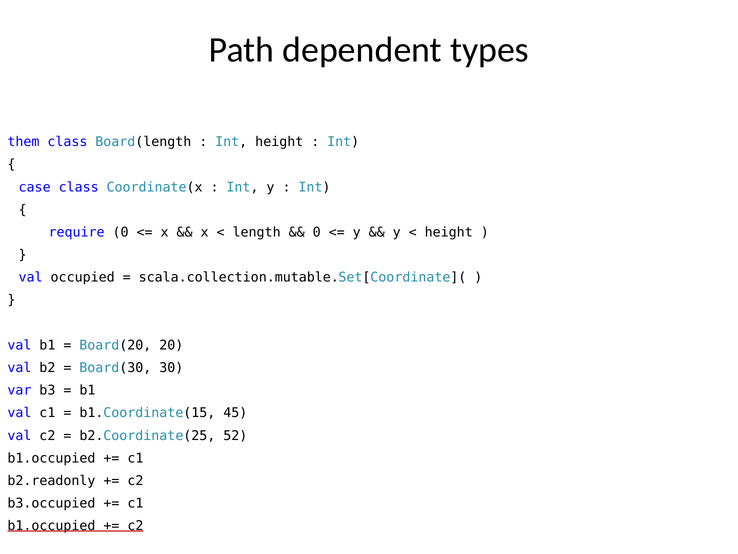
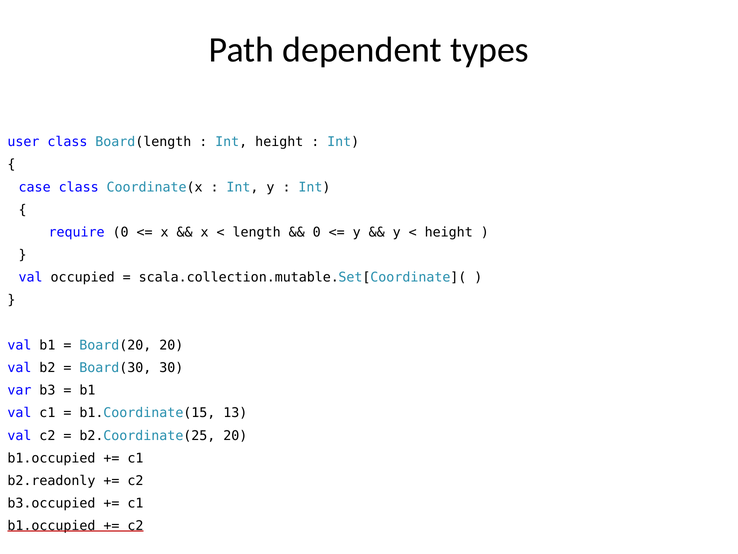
them: them -> user
45: 45 -> 13
b2.Coordinate(25 52: 52 -> 20
